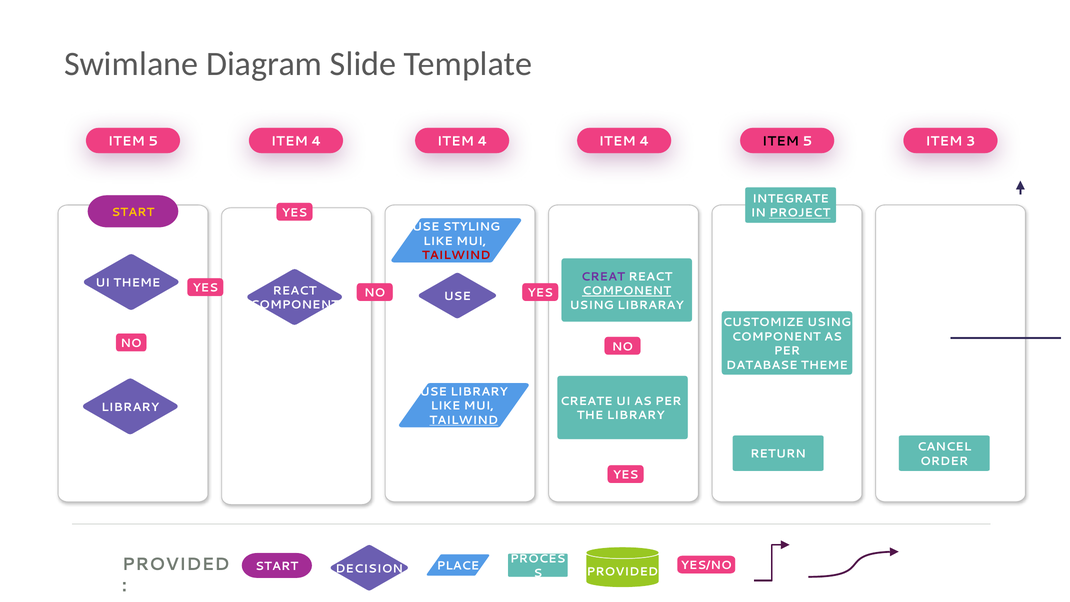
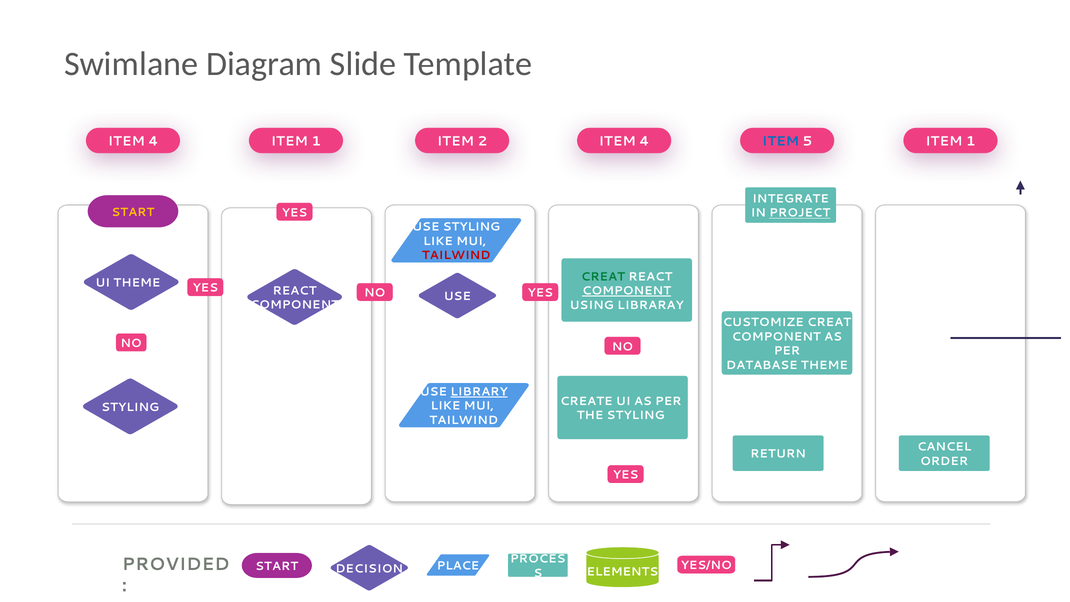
5 at (153, 141): 5 -> 4
4 at (316, 141): 4 -> 1
4 at (482, 141): 4 -> 2
ITEM at (781, 141) colour: black -> blue
5 ITEM 3: 3 -> 1
CREAT at (603, 277) colour: purple -> green
CUSTOMIZE USING: USING -> CREAT
LIBRARY at (479, 392) underline: none -> present
LIBRARY at (130, 407): LIBRARY -> STYLING
THE LIBRARY: LIBRARY -> STYLING
TAILWIND at (464, 420) underline: present -> none
PROVIDED at (622, 572): PROVIDED -> ELEMENTS
